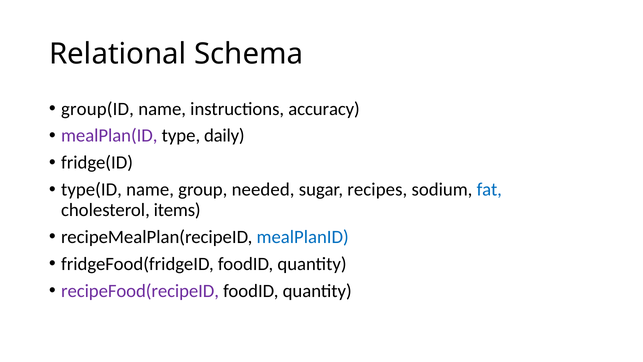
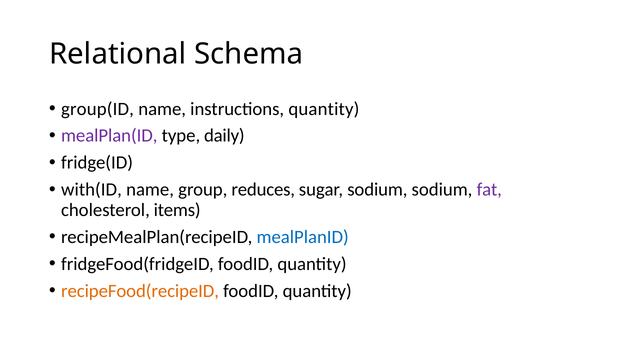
instructions accuracy: accuracy -> quantity
type(ID: type(ID -> with(ID
needed: needed -> reduces
sugar recipes: recipes -> sodium
fat colour: blue -> purple
recipeFood(recipeID colour: purple -> orange
